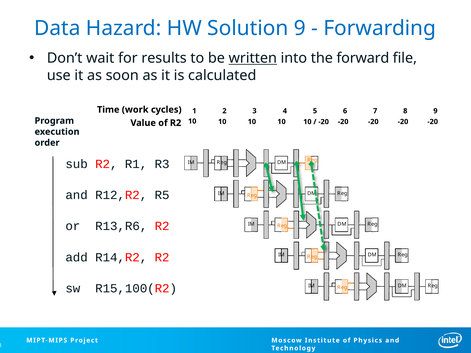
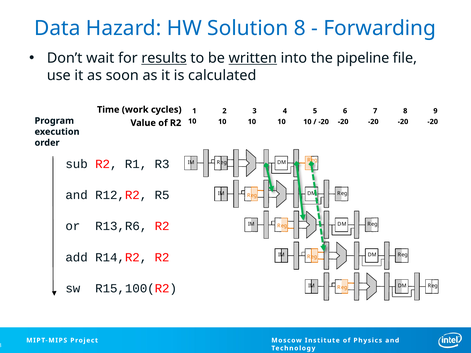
Solution 9: 9 -> 8
results underline: none -> present
forward: forward -> pipeline
